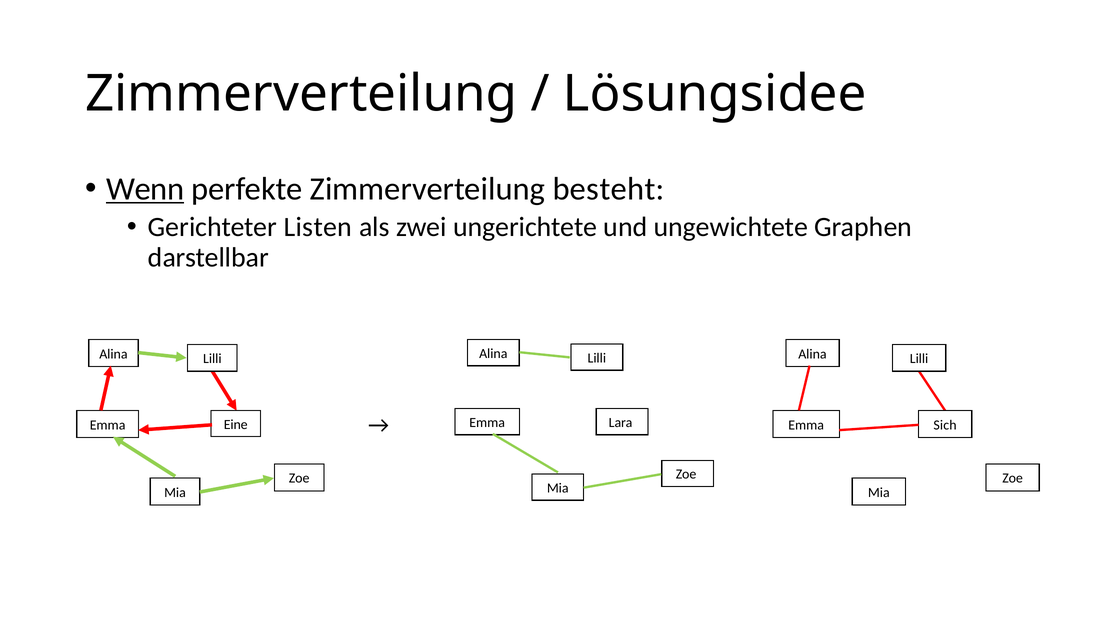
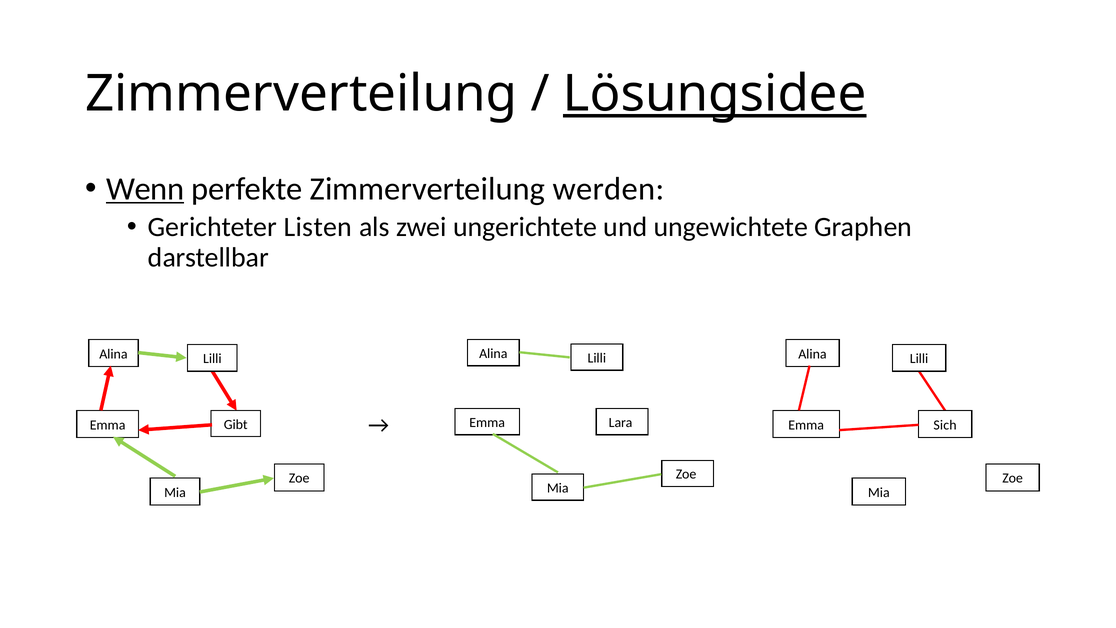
Lösungsidee underline: none -> present
besteht: besteht -> werden
Eine: Eine -> Gibt
